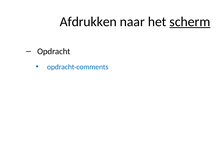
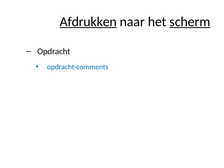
Afdrukken underline: none -> present
